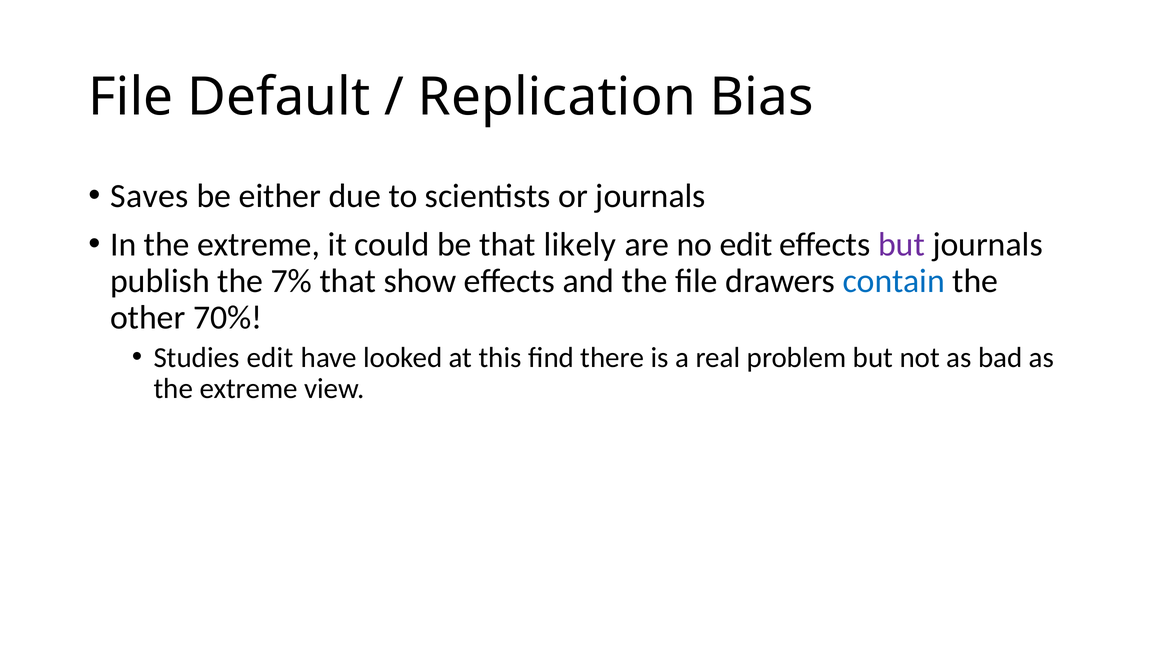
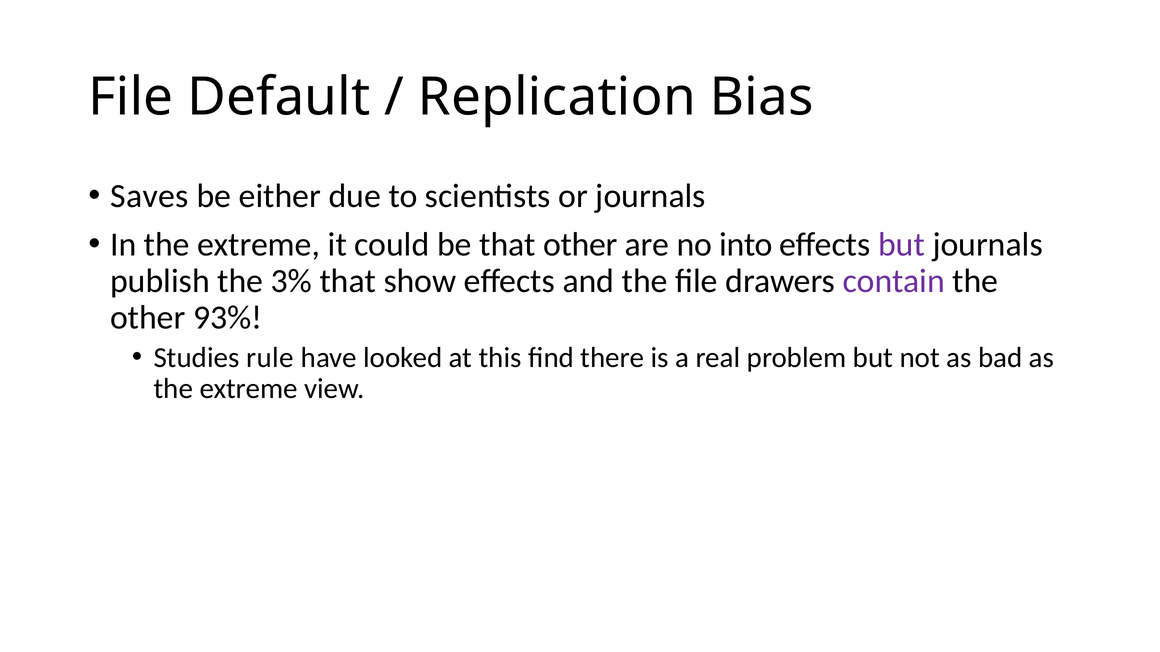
that likely: likely -> other
no edit: edit -> into
7%: 7% -> 3%
contain colour: blue -> purple
70%: 70% -> 93%
Studies edit: edit -> rule
